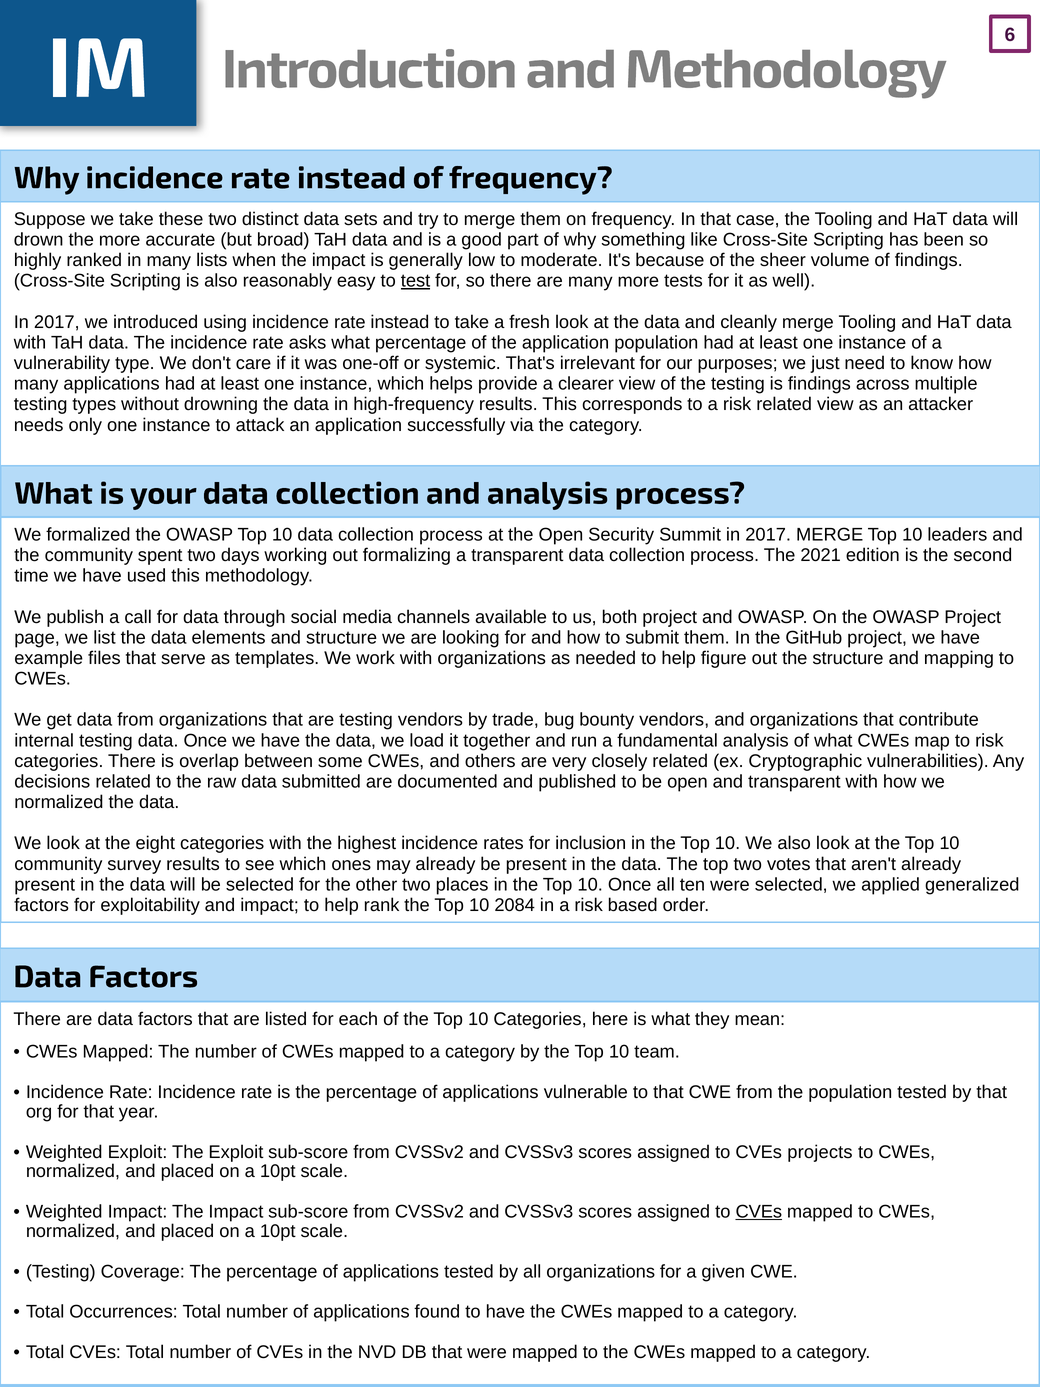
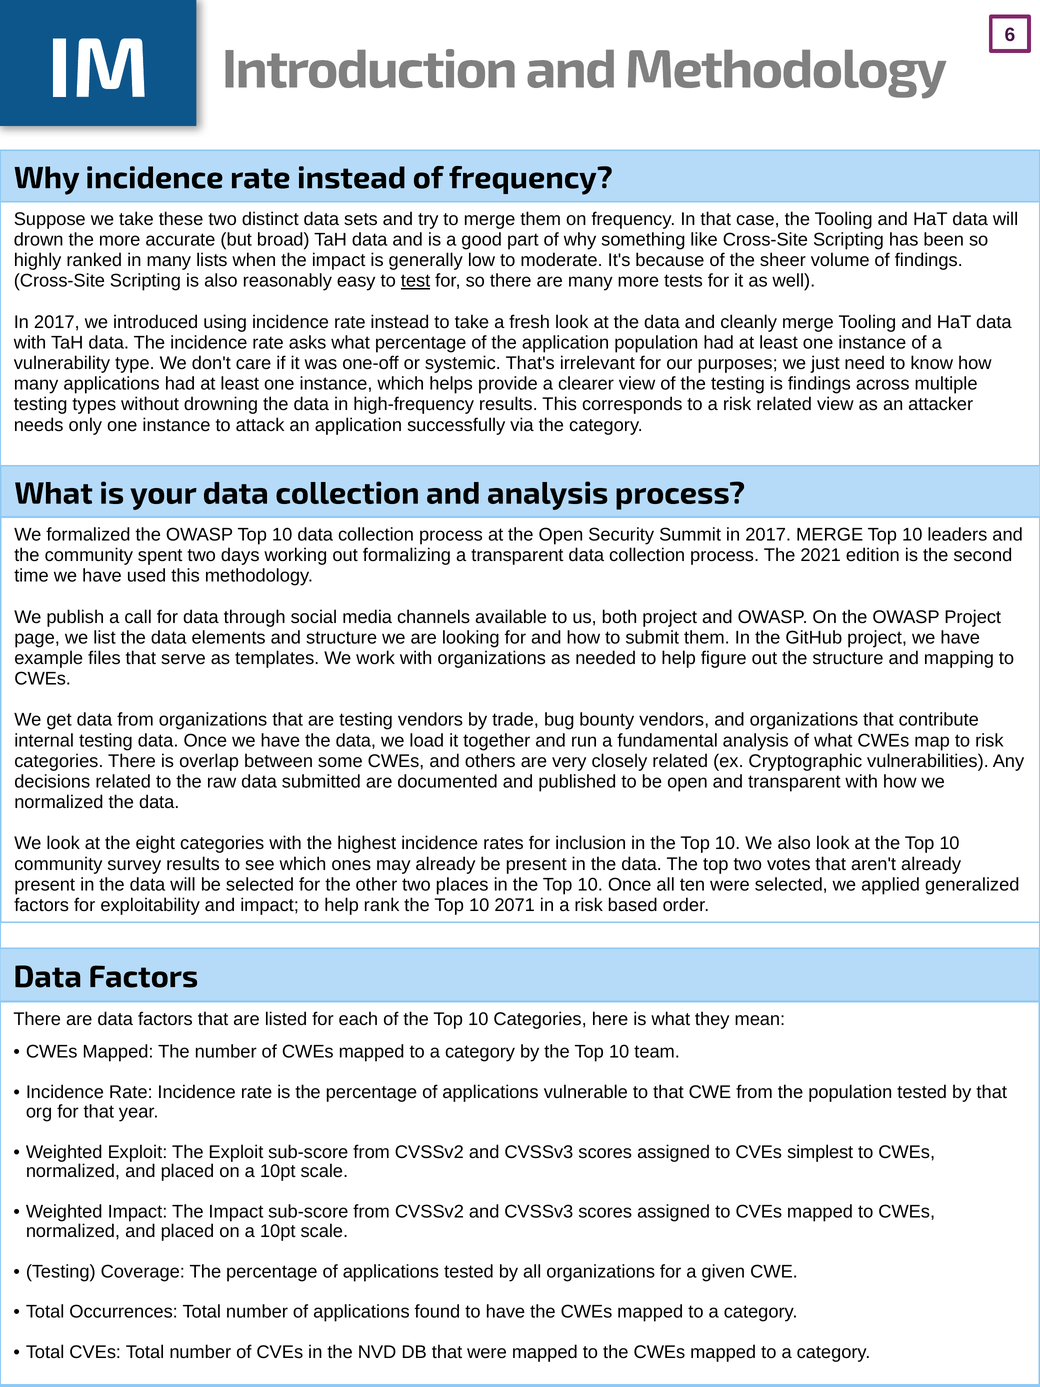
2084: 2084 -> 2071
projects: projects -> simplest
CVEs at (759, 1211) underline: present -> none
